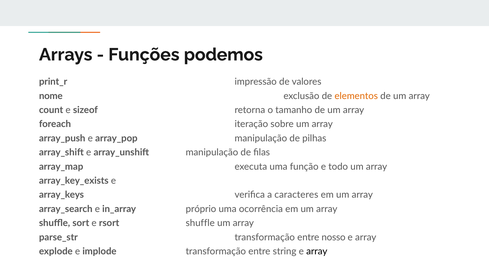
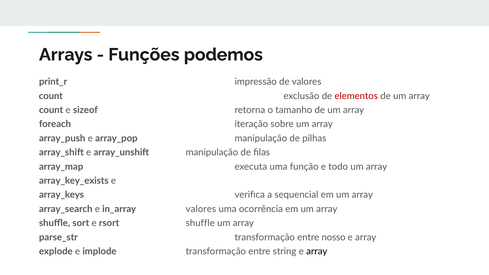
nome at (51, 96): nome -> count
elementos colour: orange -> red
caracteres: caracteres -> sequencial
in_array próprio: próprio -> valores
